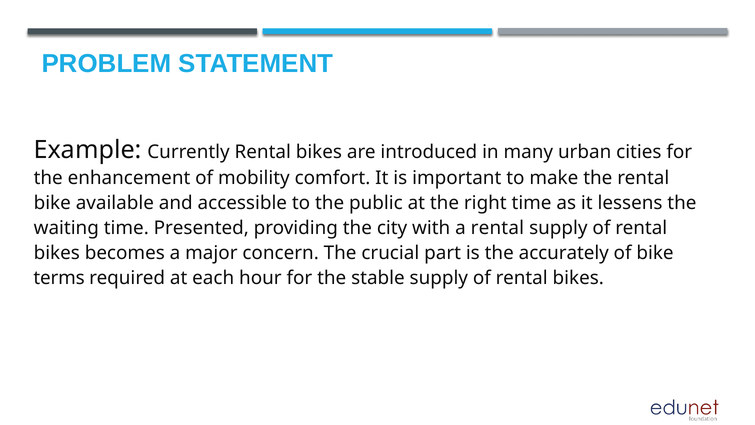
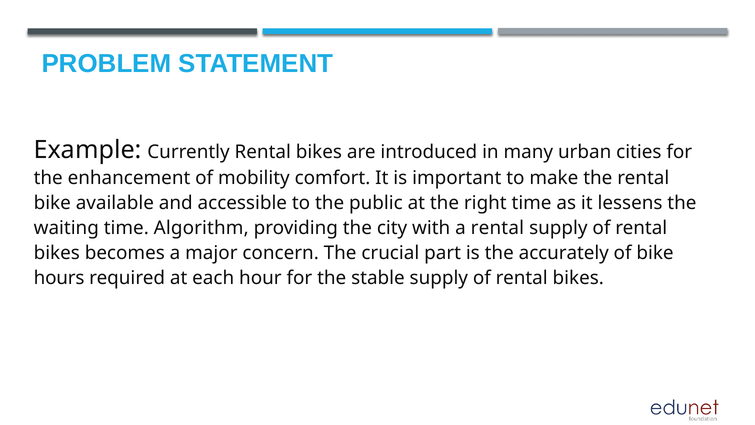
Presented: Presented -> Algorithm
terms: terms -> hours
